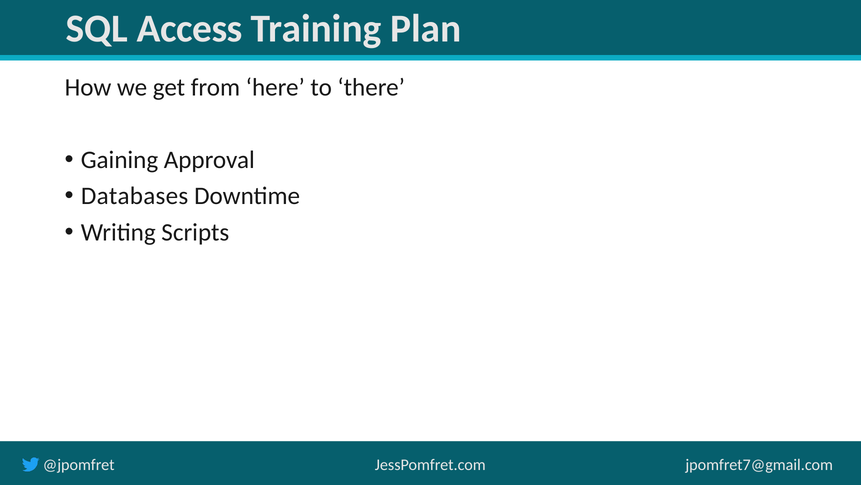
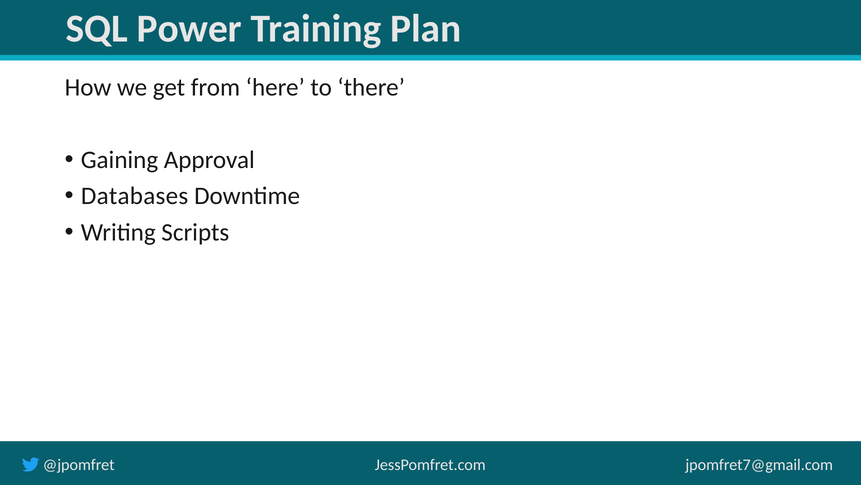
Access: Access -> Power
